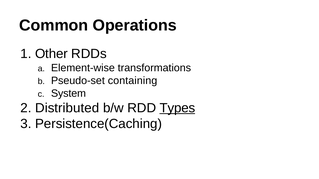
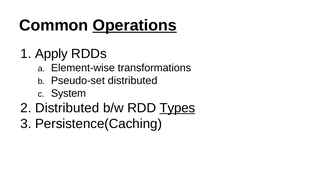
Operations underline: none -> present
Other: Other -> Apply
Pseudo-set containing: containing -> distributed
